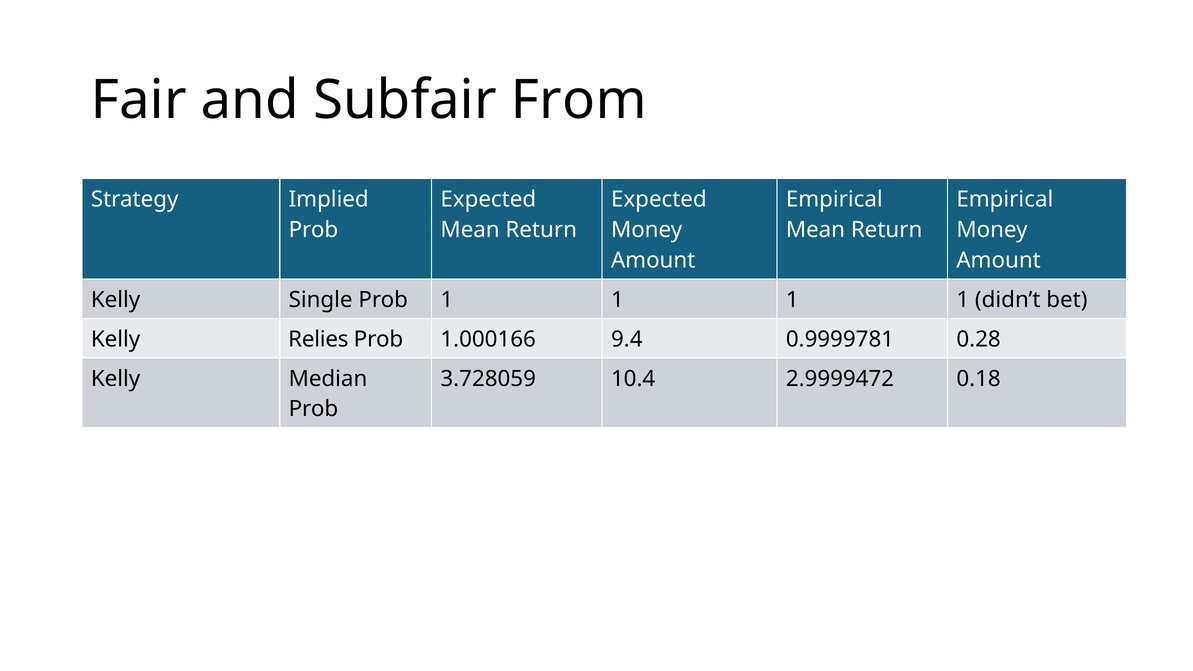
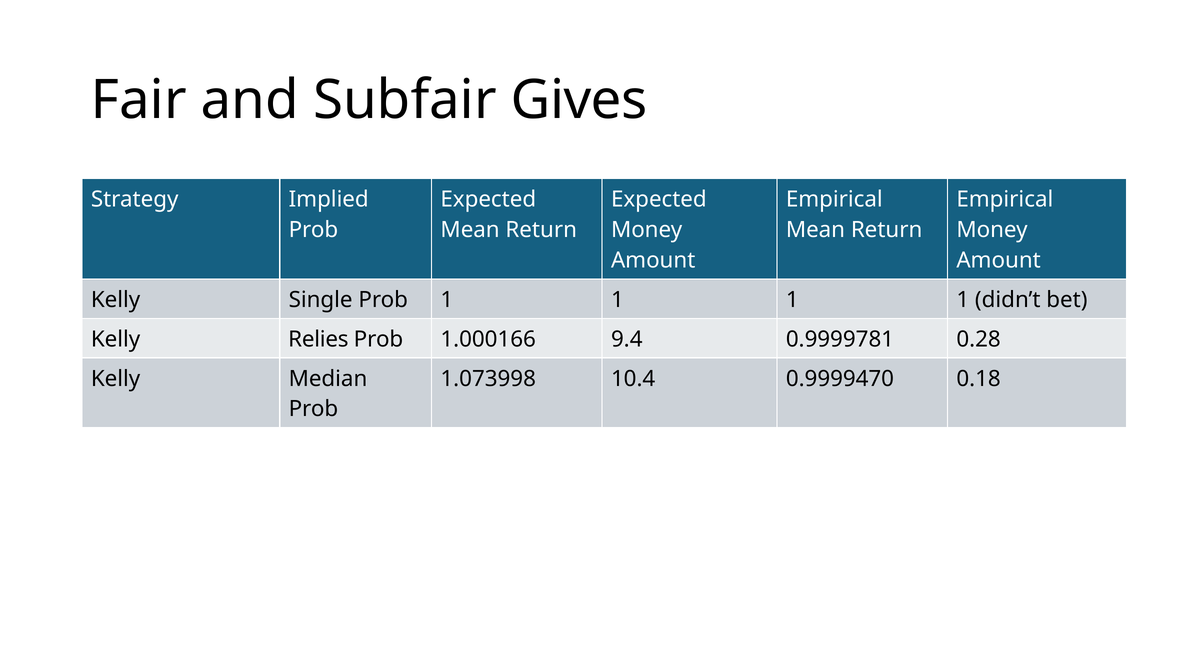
From: From -> Gives
3.728059: 3.728059 -> 1.073998
2.9999472: 2.9999472 -> 0.9999470
